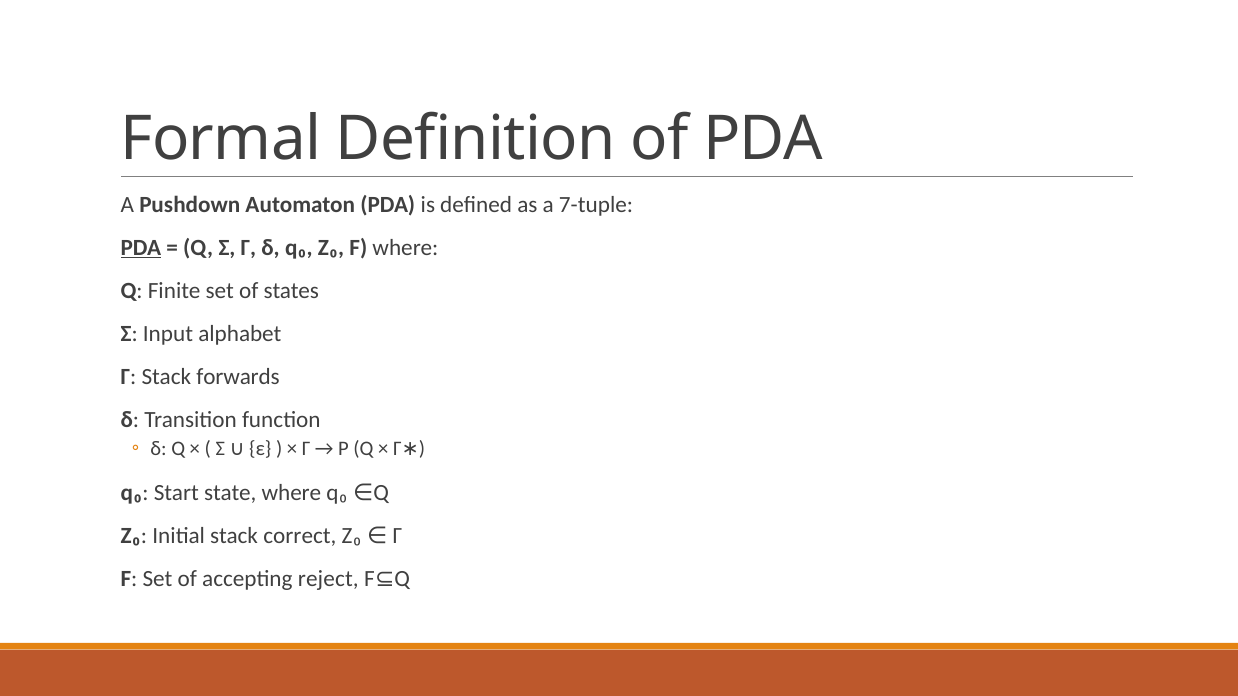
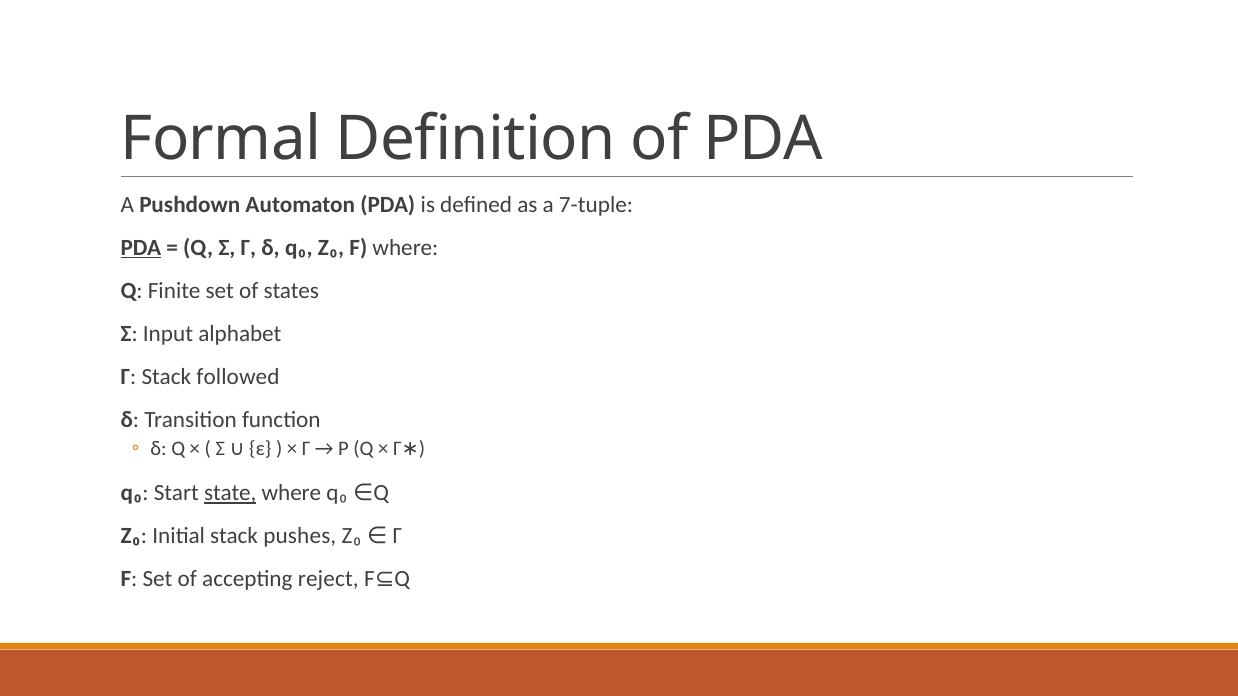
forwards: forwards -> followed
state underline: none -> present
correct: correct -> pushes
